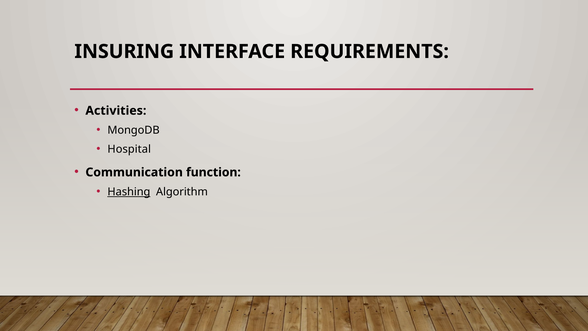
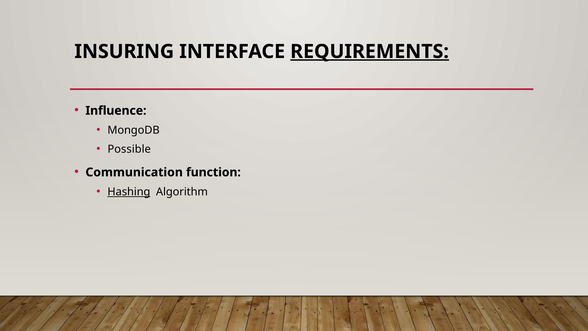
REQUIREMENTS underline: none -> present
Activities: Activities -> Influence
Hospital: Hospital -> Possible
